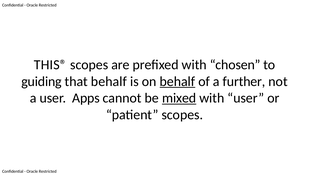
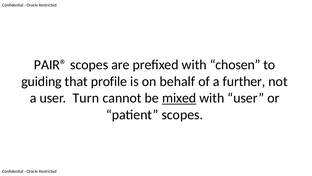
THIS®: THIS® -> PAIR®
that behalf: behalf -> profile
behalf at (177, 81) underline: present -> none
Apps: Apps -> Turn
